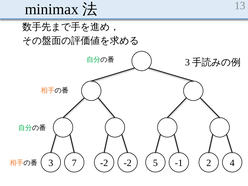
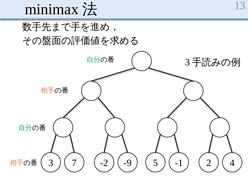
-2 at (128, 163): -2 -> -9
